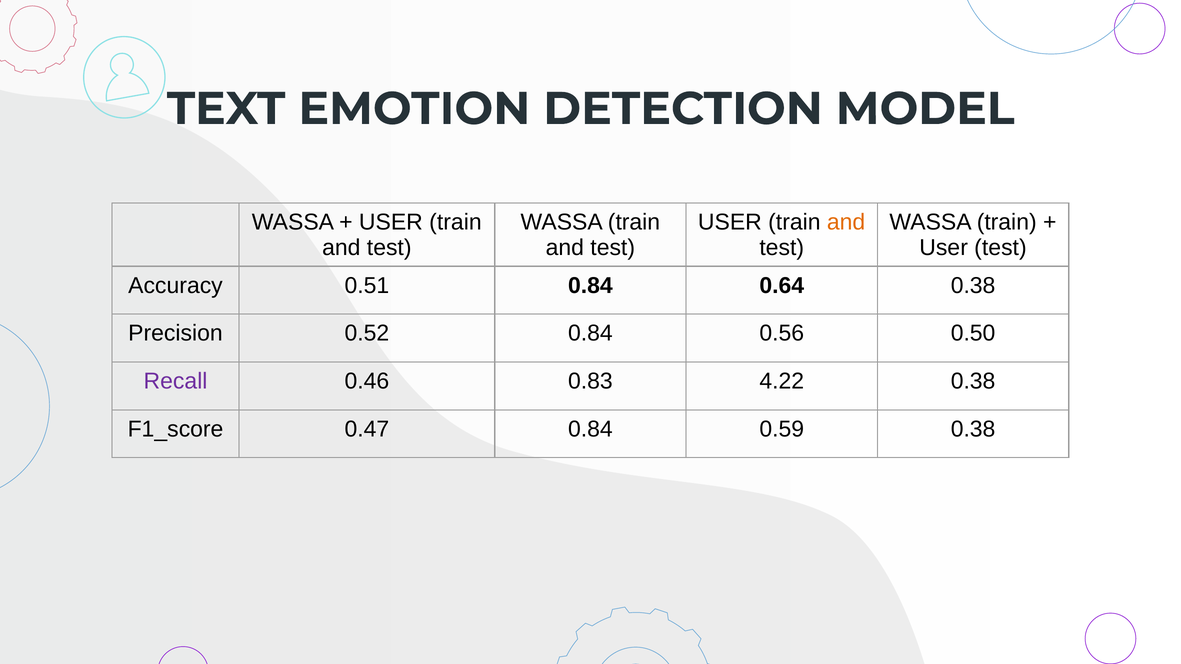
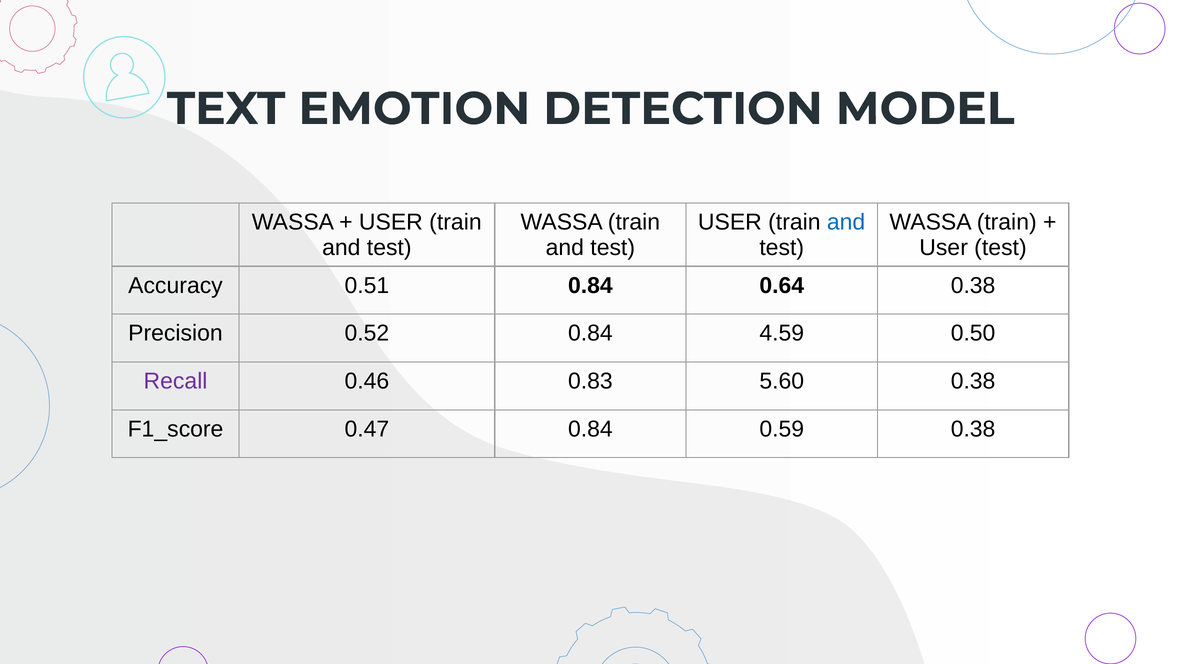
and at (846, 222) colour: orange -> blue
0.56: 0.56 -> 4.59
4.22: 4.22 -> 5.60
